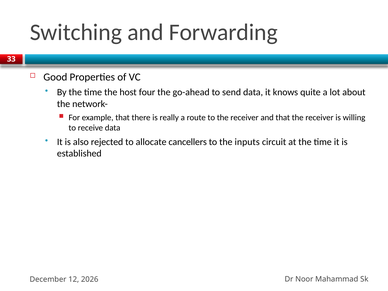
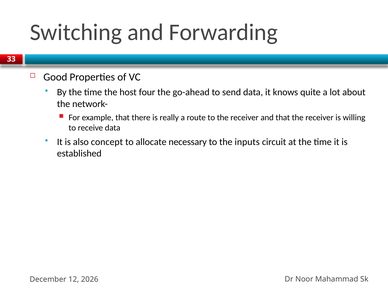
rejected: rejected -> concept
cancellers: cancellers -> necessary
